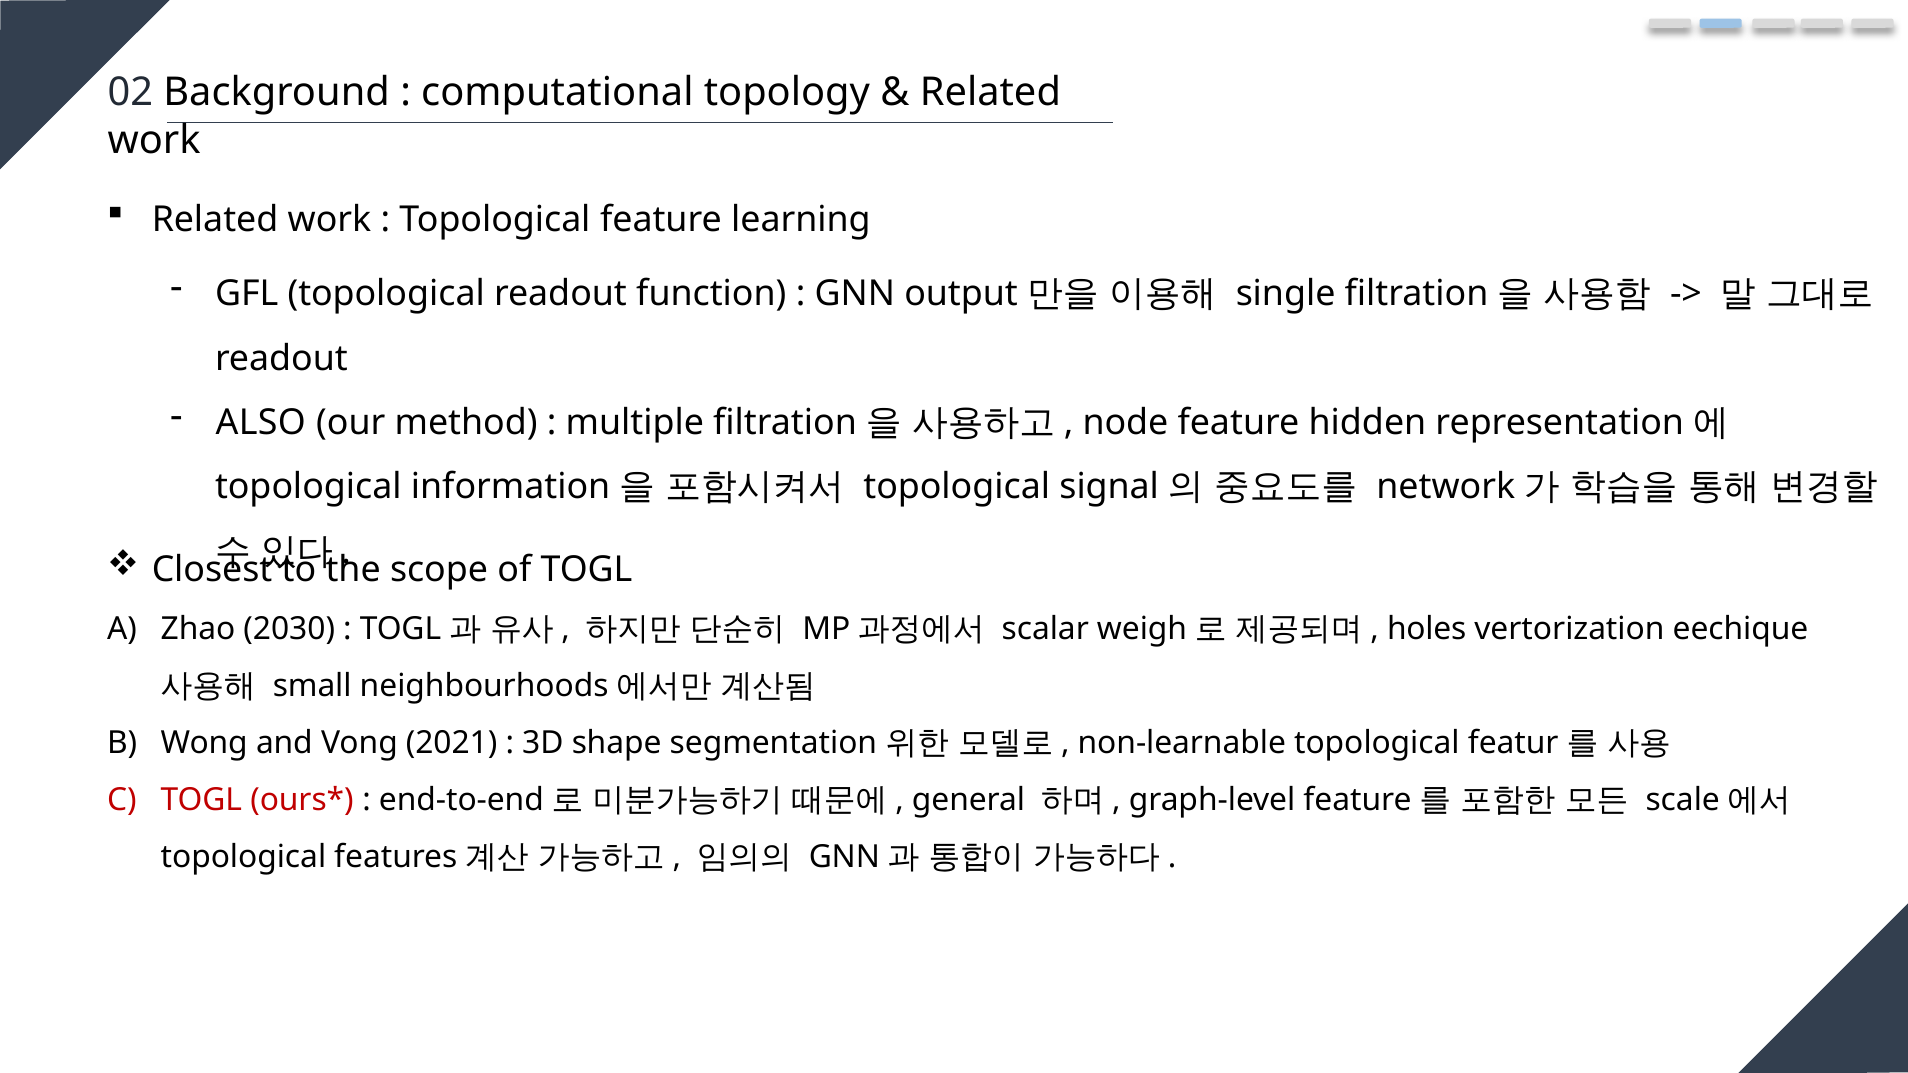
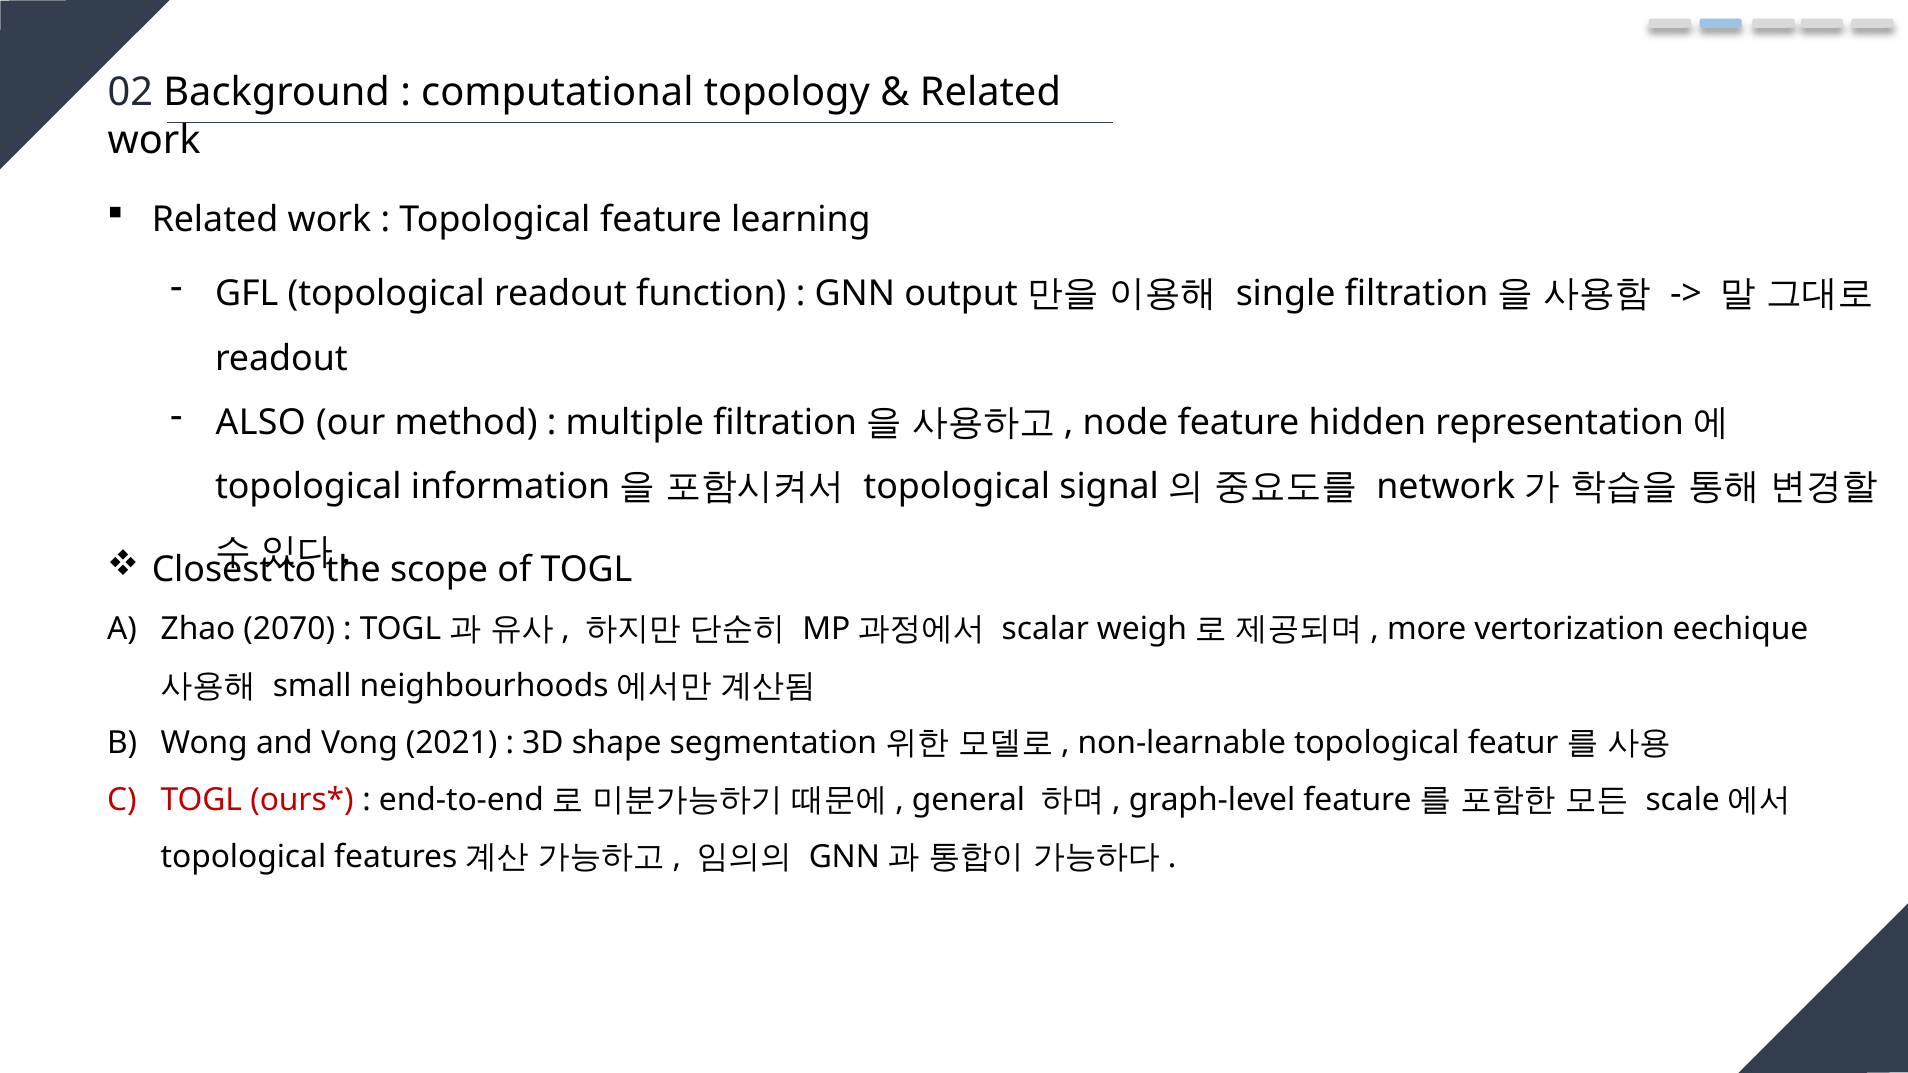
2030: 2030 -> 2070
holes: holes -> more
